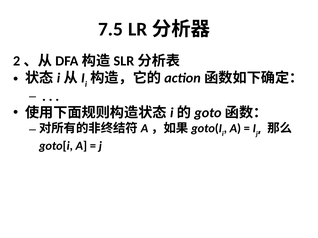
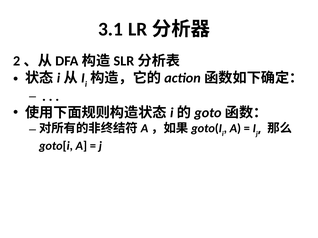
7.5: 7.5 -> 3.1
